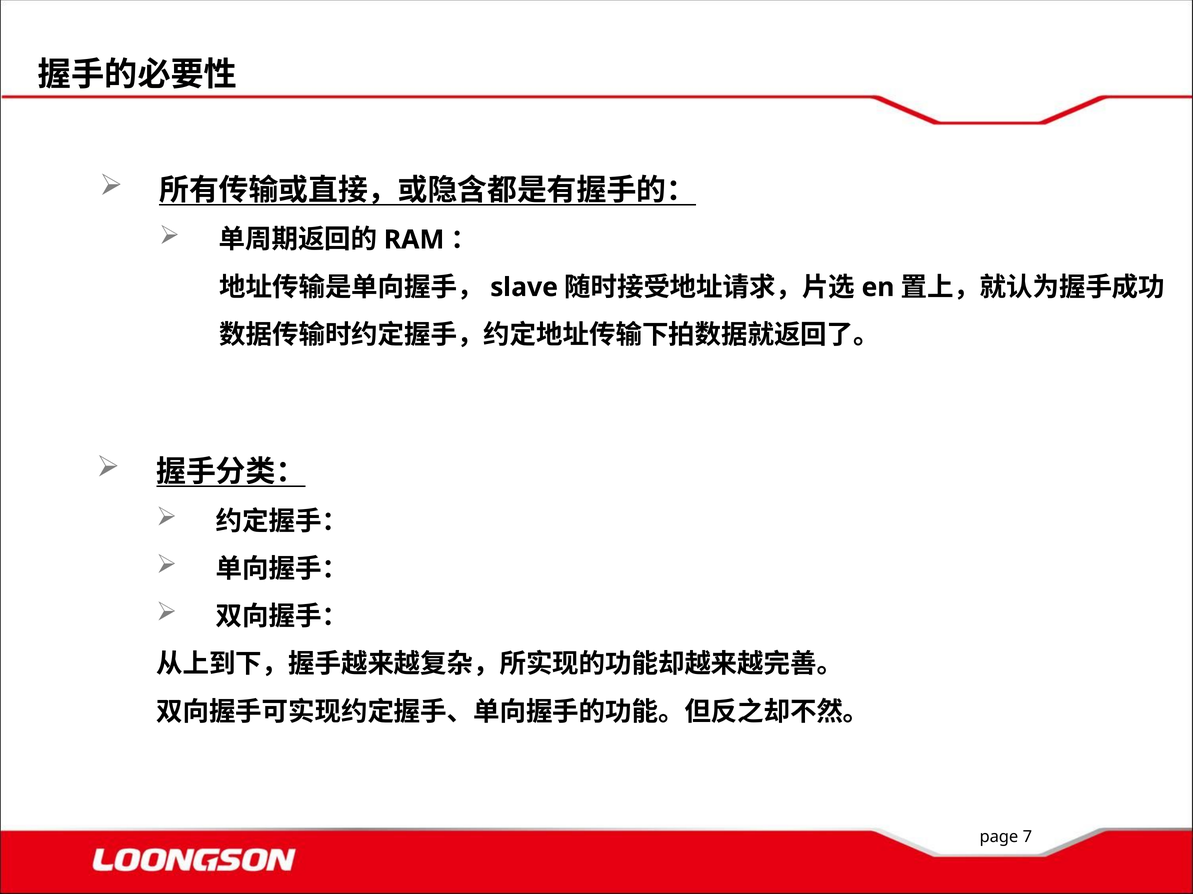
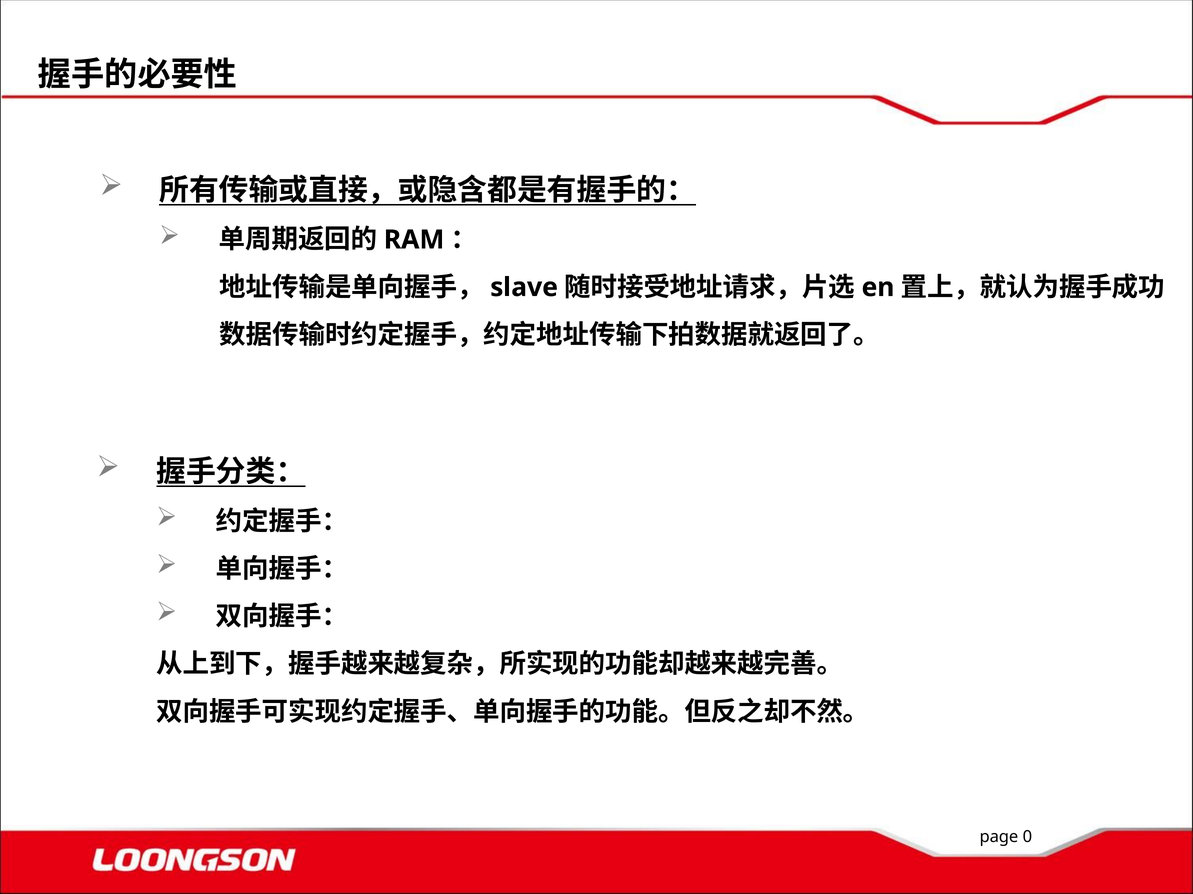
7: 7 -> 0
